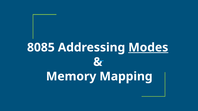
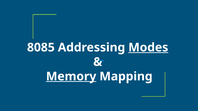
Memory underline: none -> present
